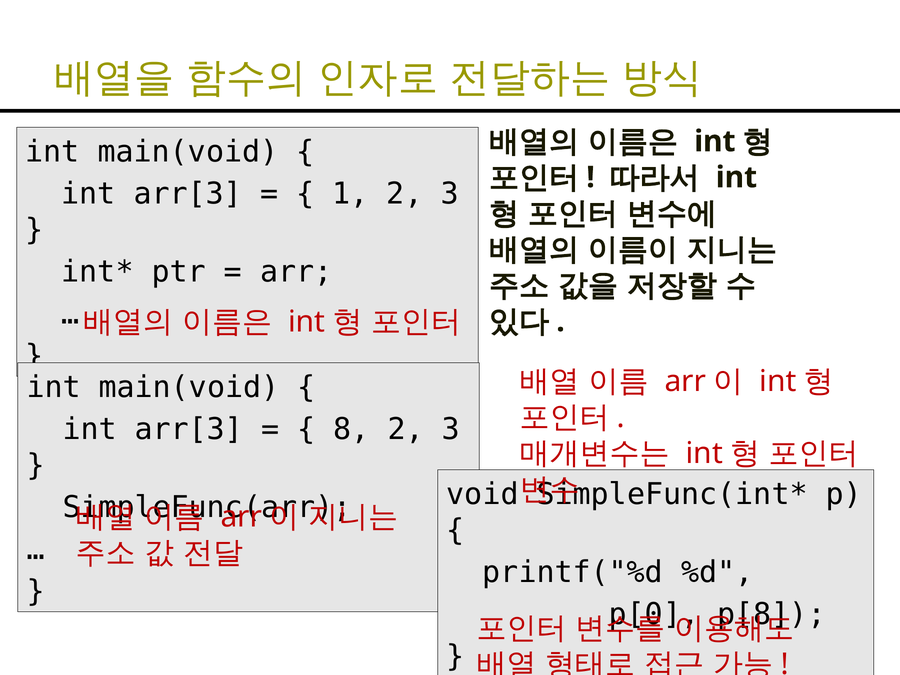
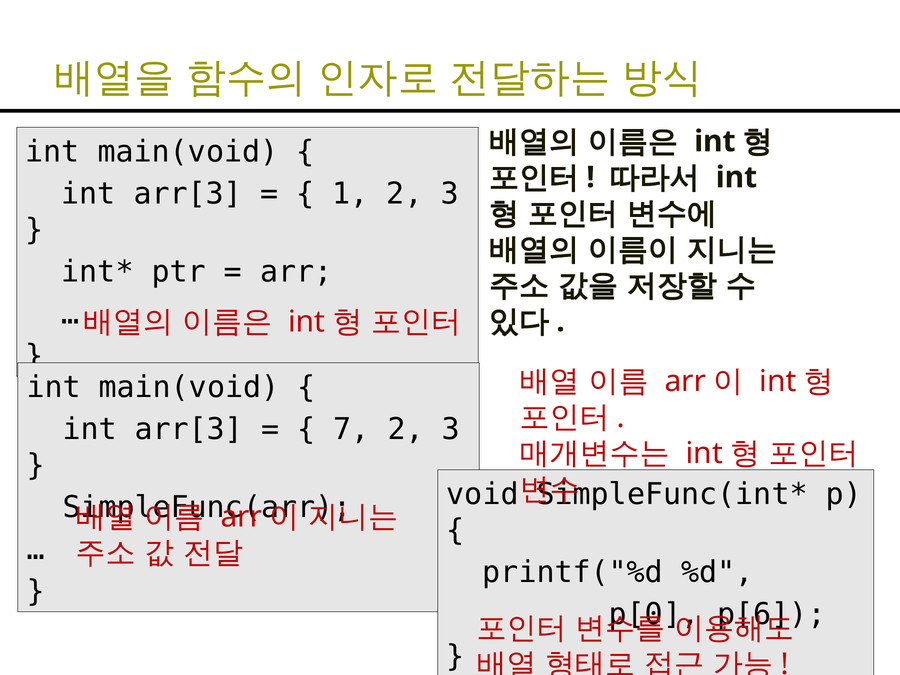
8: 8 -> 7
p[8: p[8 -> p[6
